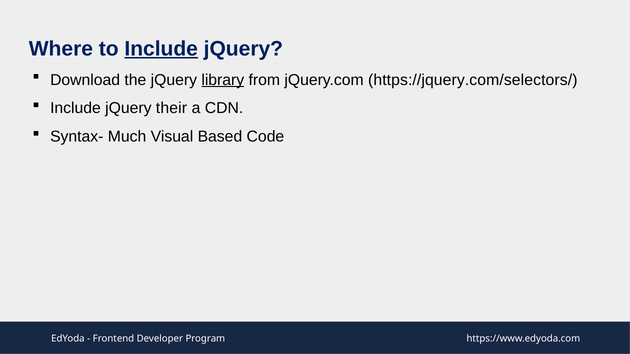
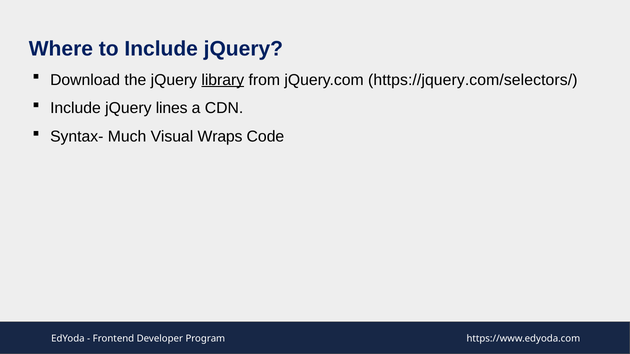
Include at (161, 49) underline: present -> none
their: their -> lines
Based: Based -> Wraps
